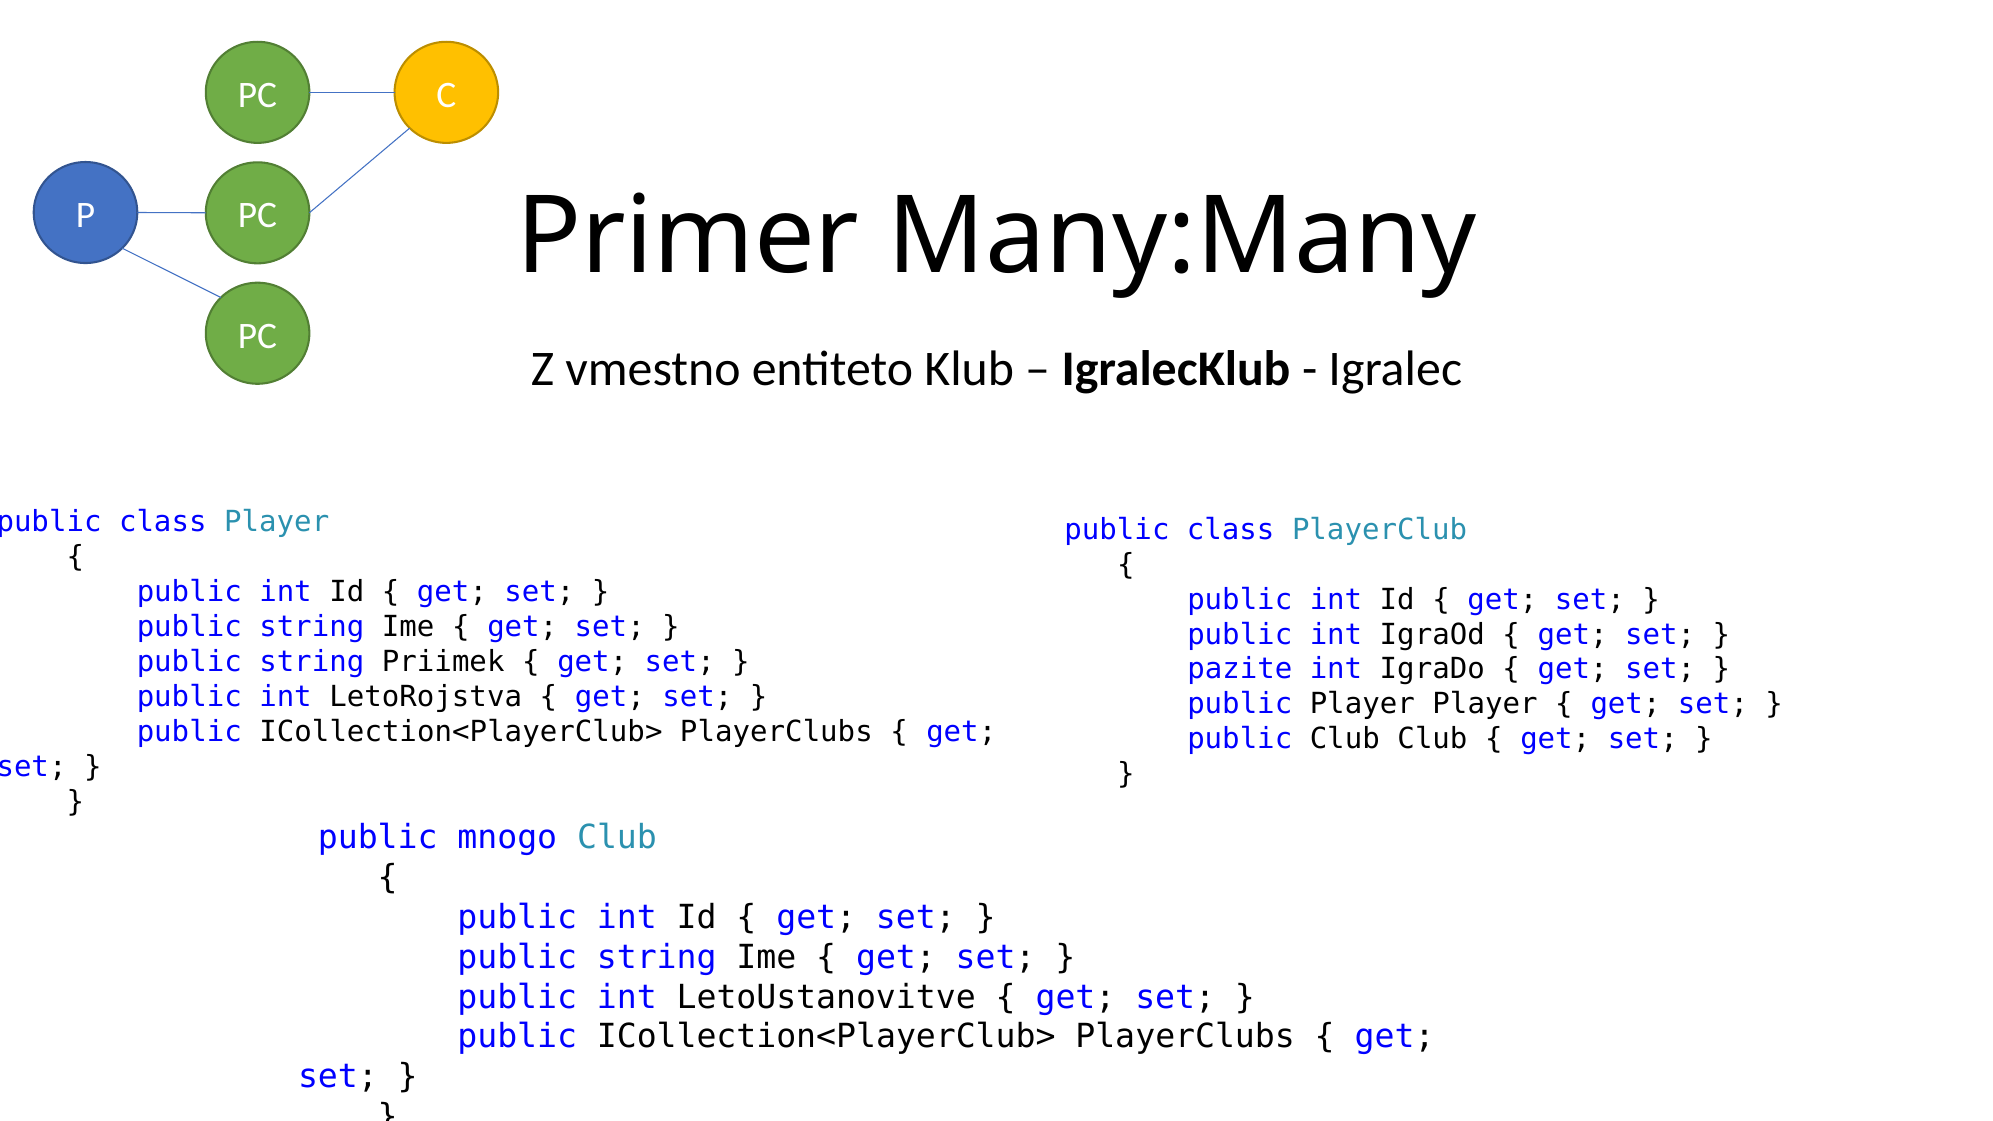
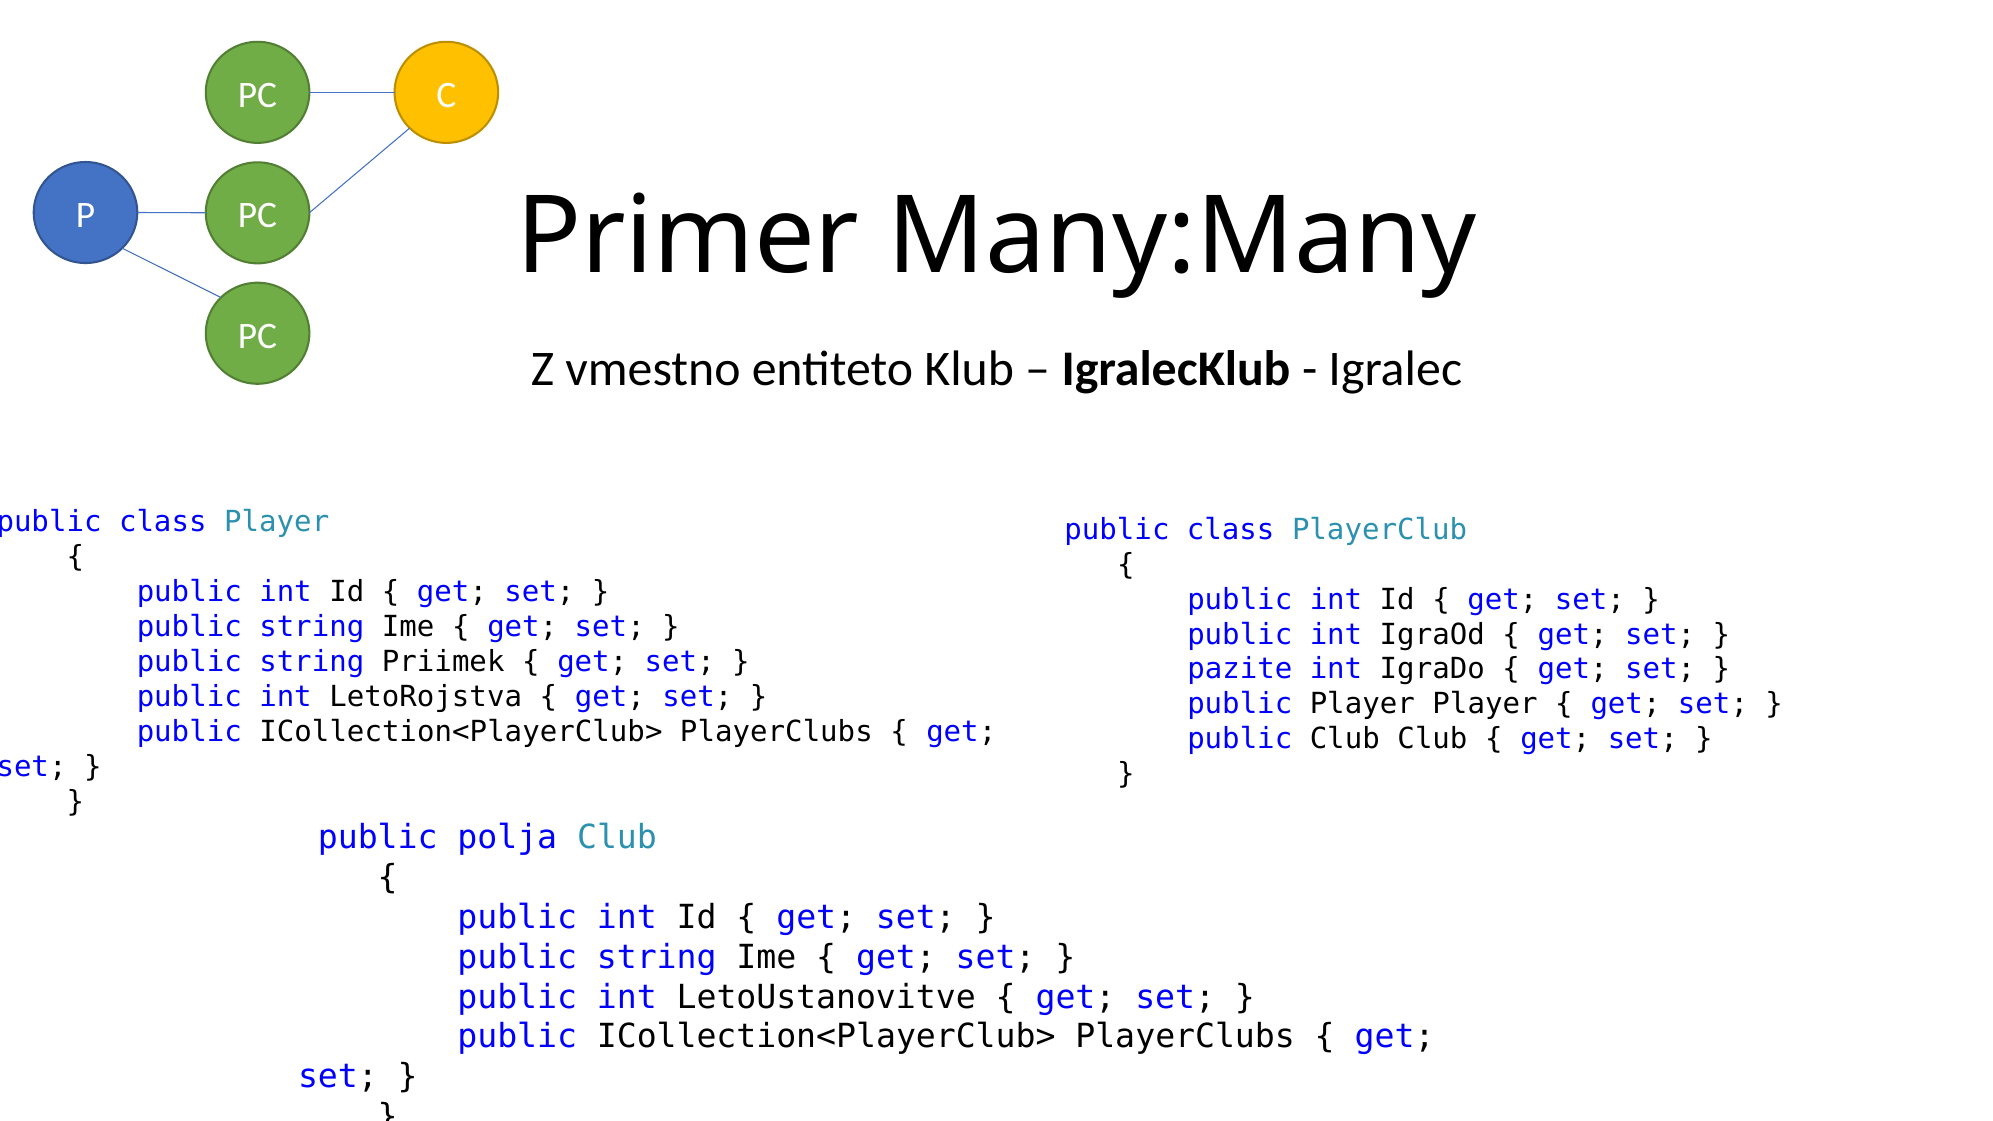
mnogo: mnogo -> polja
